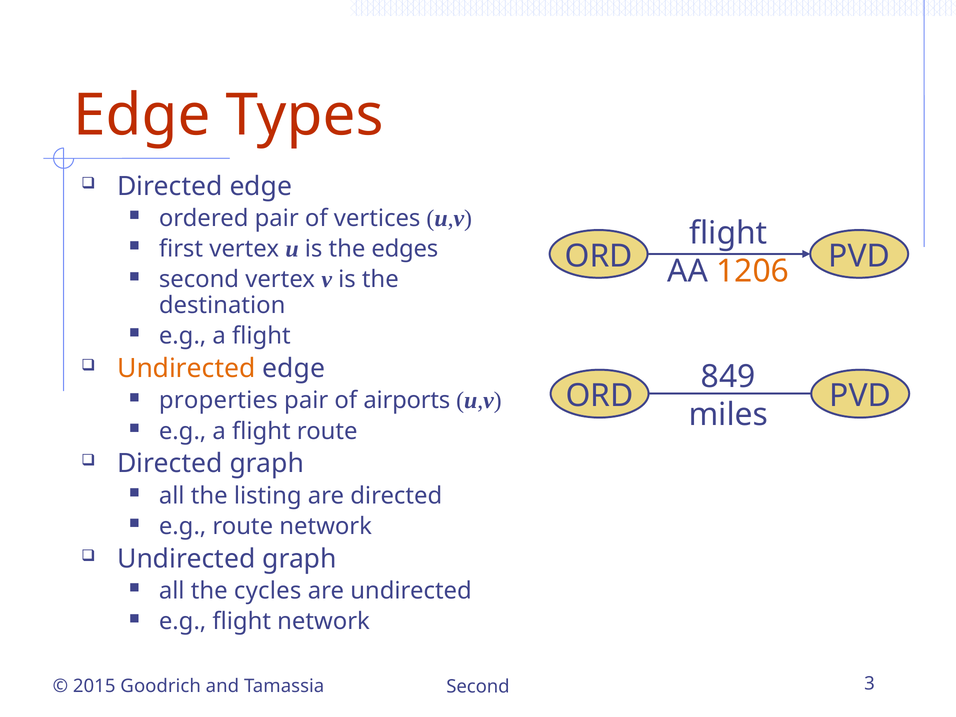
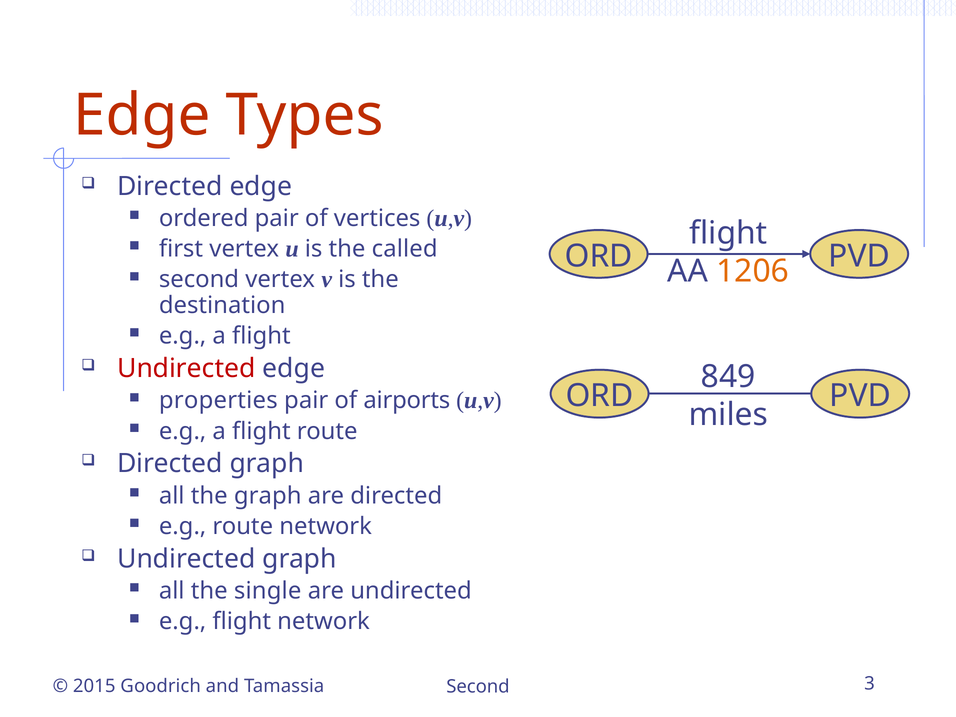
edges: edges -> called
Undirected at (186, 368) colour: orange -> red
the listing: listing -> graph
cycles: cycles -> single
